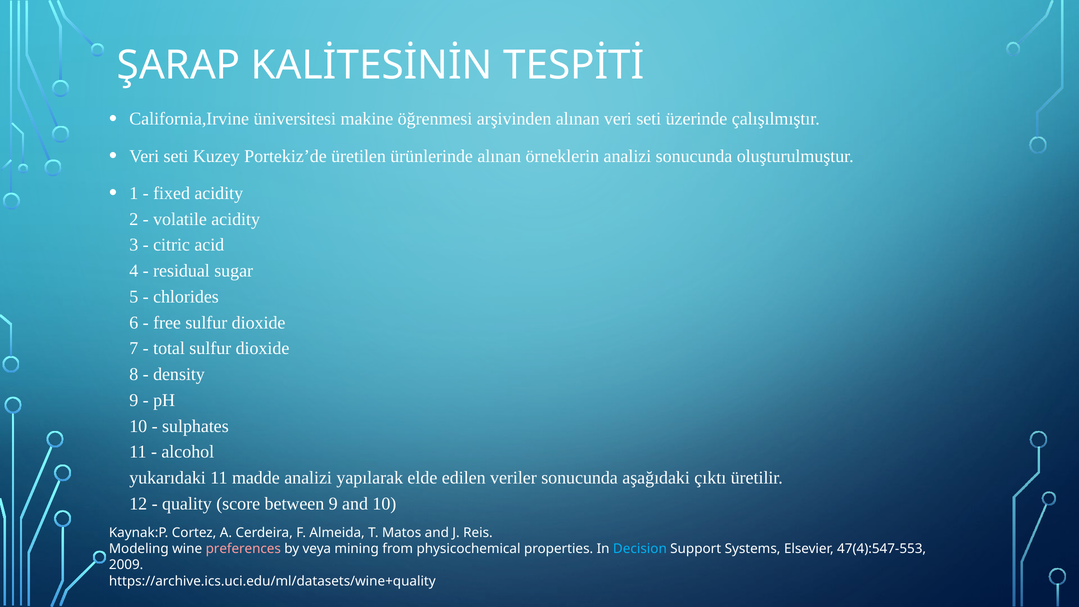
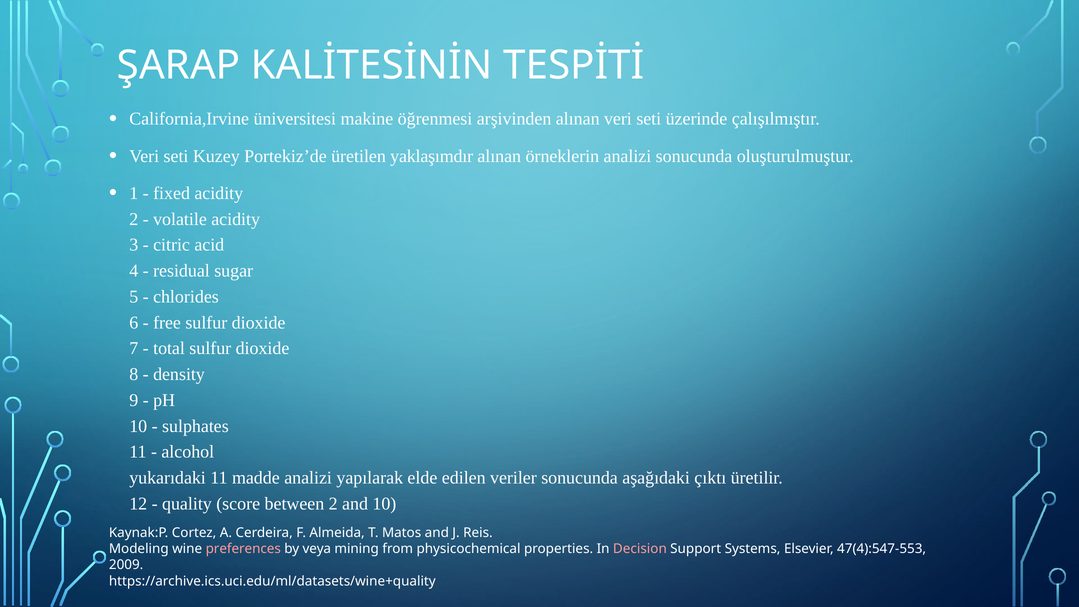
ürünlerinde: ürünlerinde -> yaklaşımdır
between 9: 9 -> 2
Decision colour: light blue -> pink
